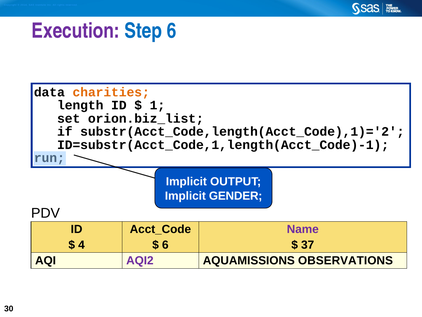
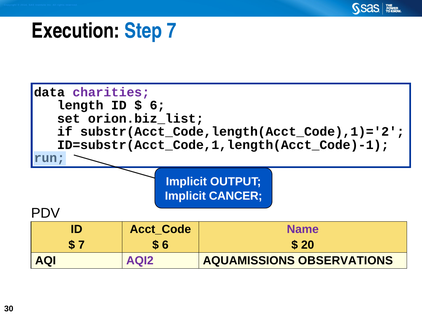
Execution colour: purple -> black
Step 6: 6 -> 7
charities colour: orange -> purple
1 at (157, 105): 1 -> 6
GENDER: GENDER -> CANCER
4 at (81, 244): 4 -> 7
37: 37 -> 20
